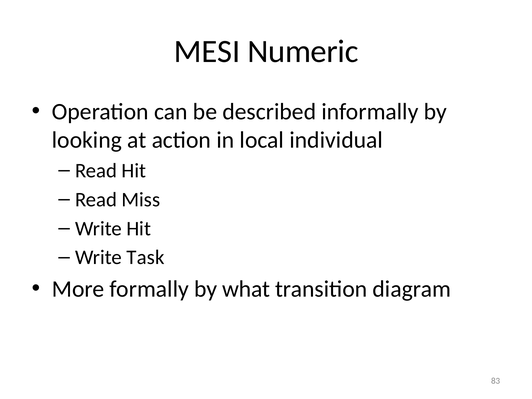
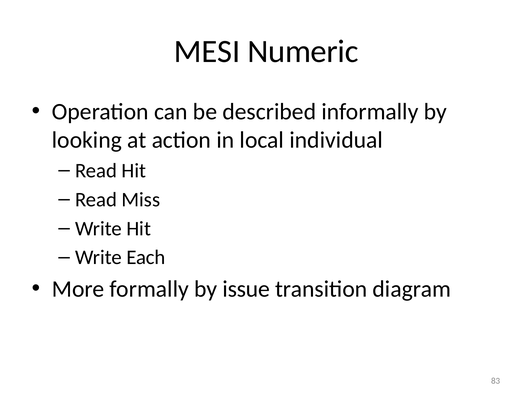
Task: Task -> Each
what: what -> issue
